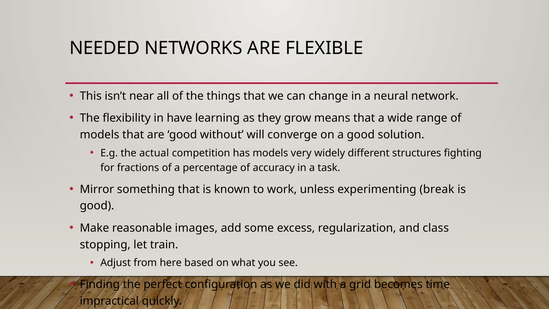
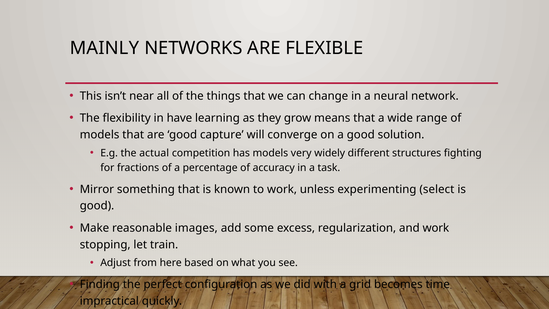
NEEDED: NEEDED -> MAINLY
without: without -> capture
break: break -> select
and class: class -> work
